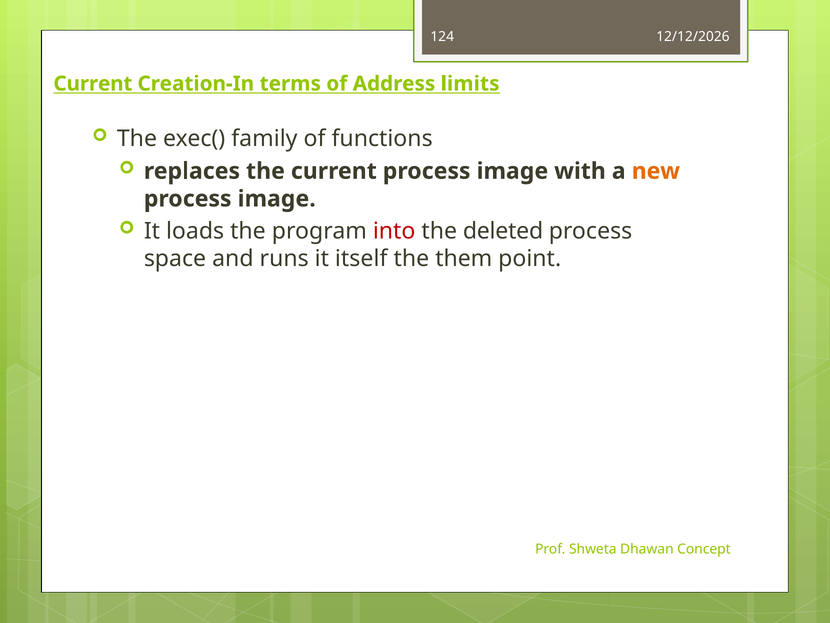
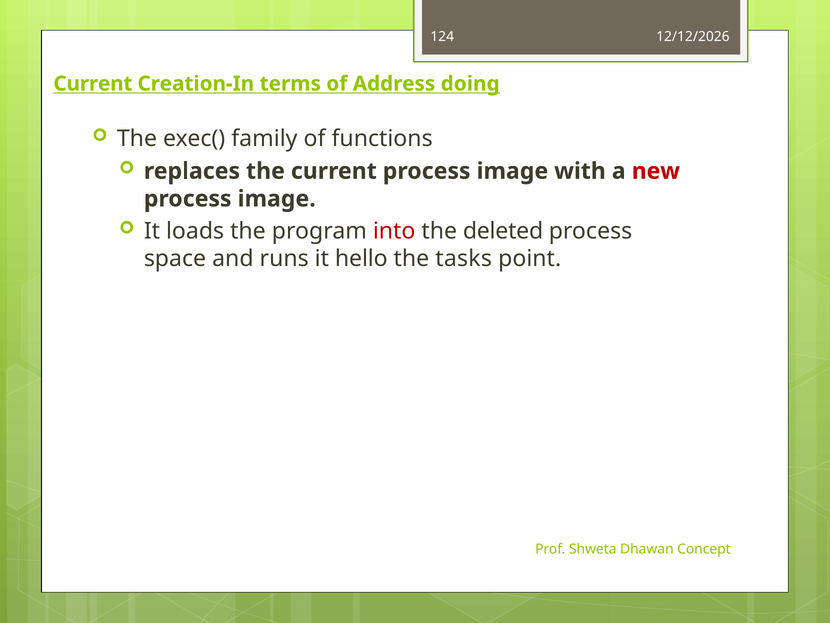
limits: limits -> doing
new colour: orange -> red
itself: itself -> hello
them: them -> tasks
